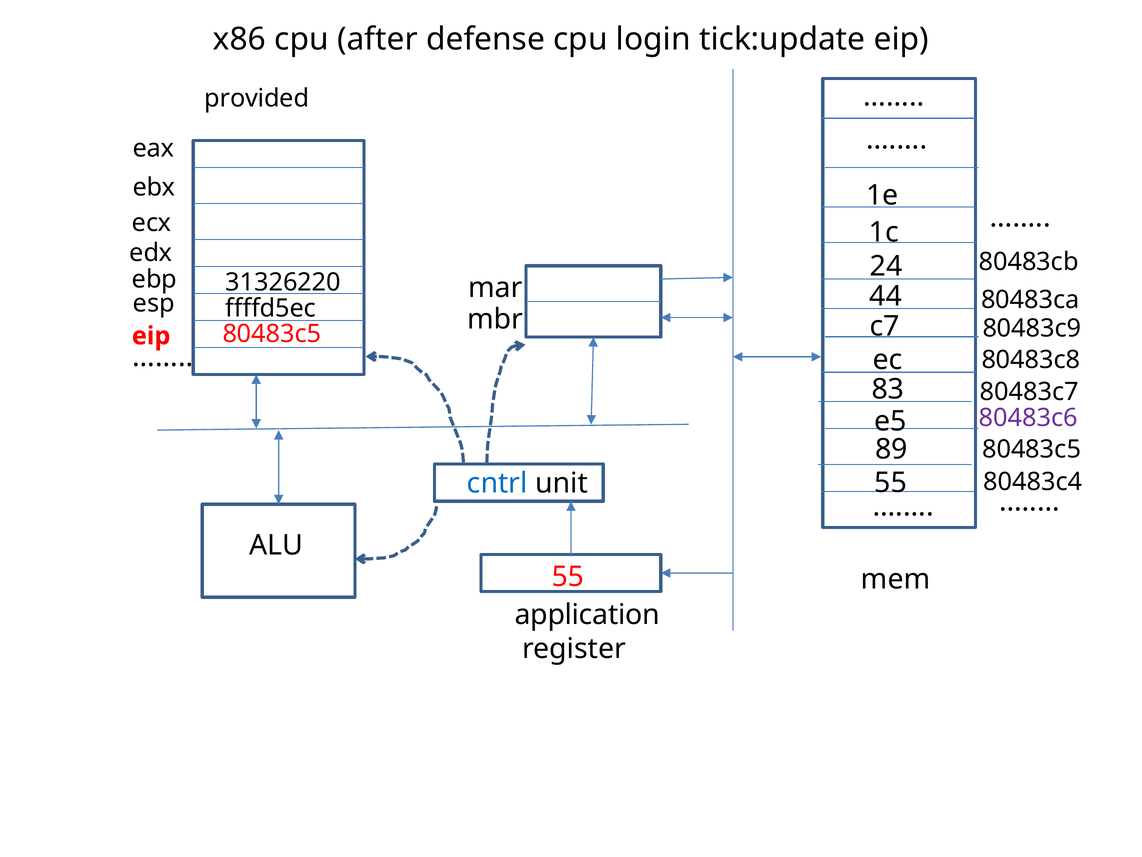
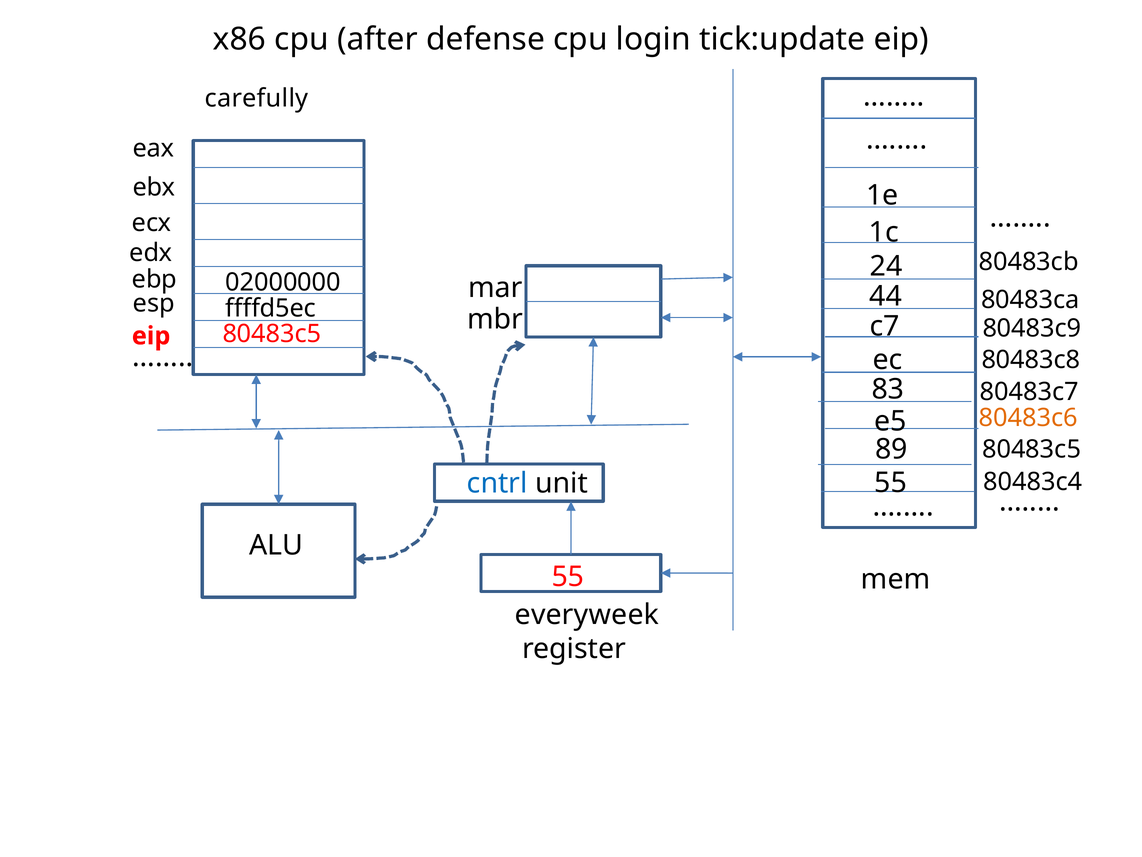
provided: provided -> carefully
31326220: 31326220 -> 02000000
80483c6 colour: purple -> orange
application: application -> everyweek
